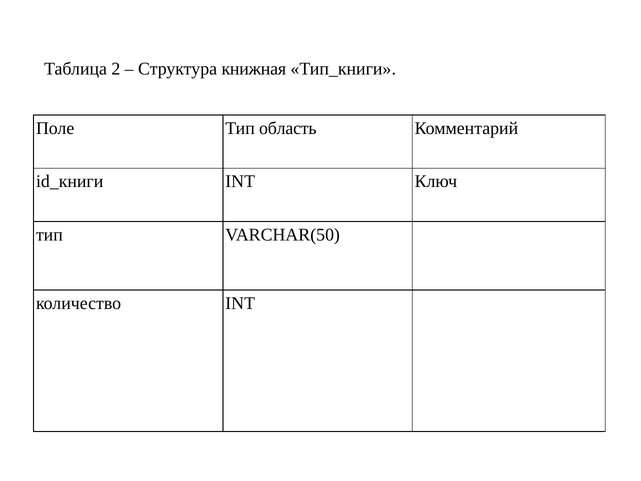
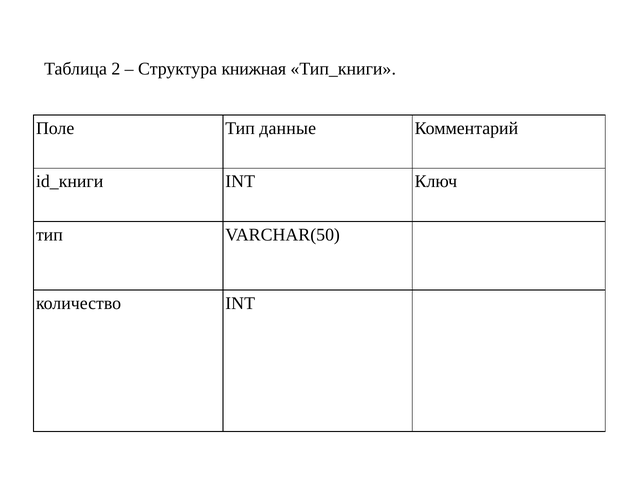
область: область -> данные
